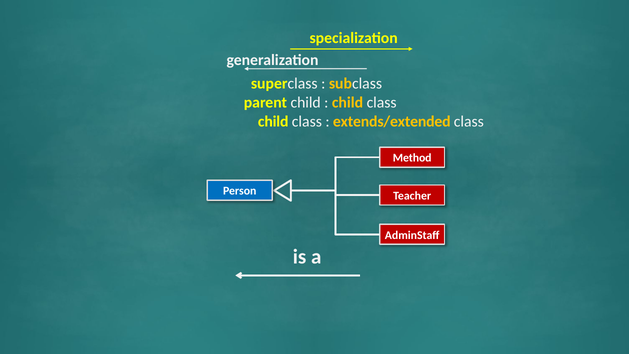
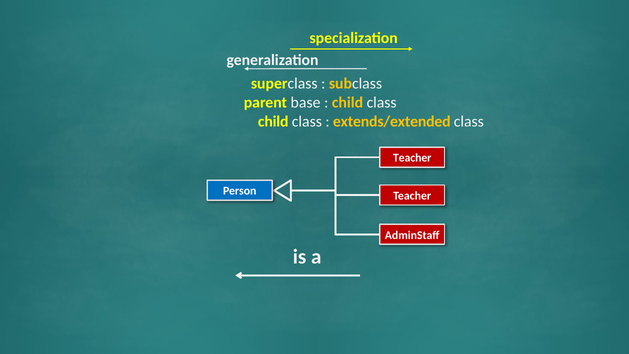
parent child: child -> base
Method at (412, 158): Method -> Teacher
